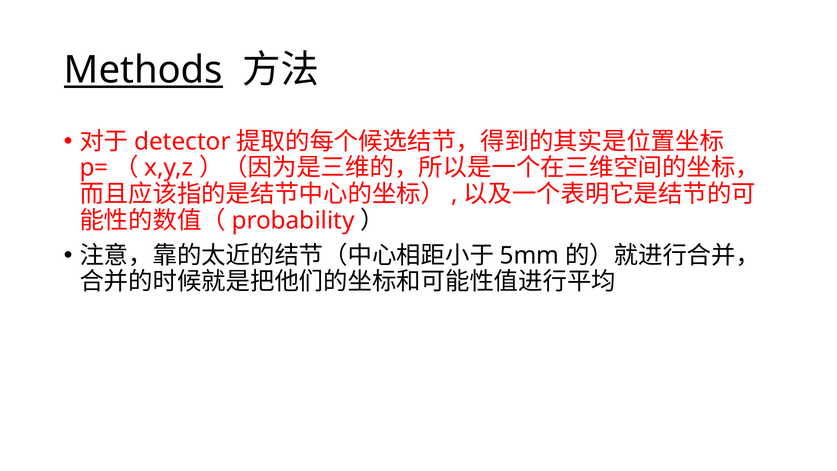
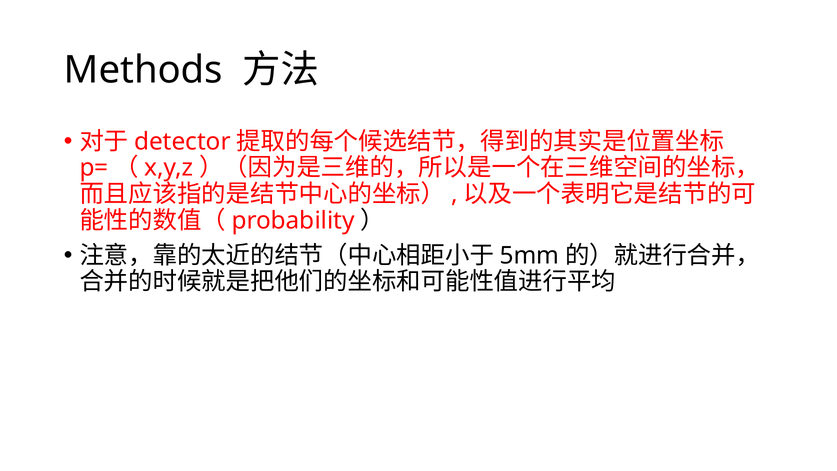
Methods underline: present -> none
